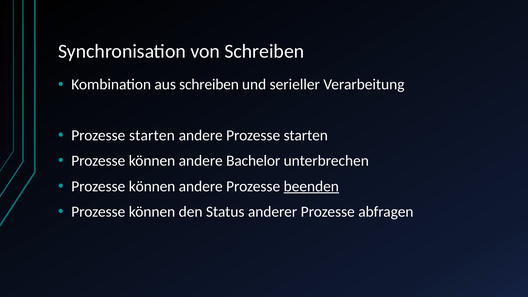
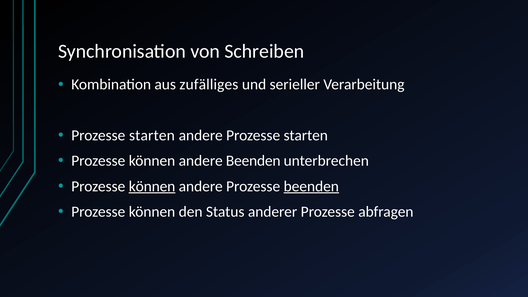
aus schreiben: schreiben -> zufälliges
andere Bachelor: Bachelor -> Beenden
können at (152, 186) underline: none -> present
